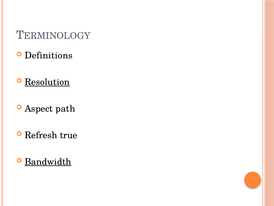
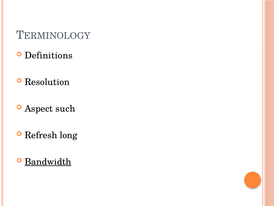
Resolution underline: present -> none
path: path -> such
true: true -> long
